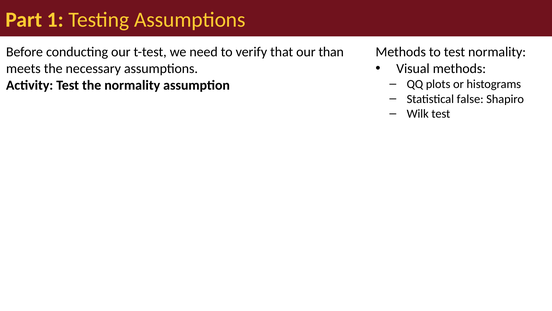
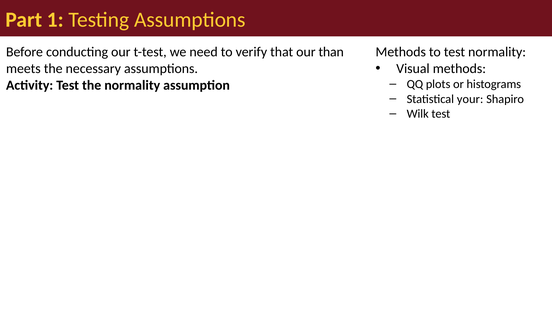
false: false -> your
